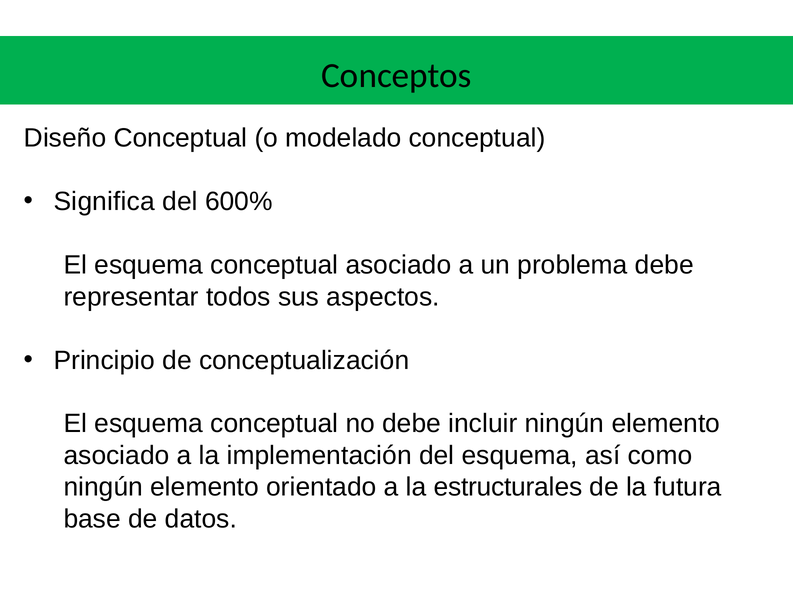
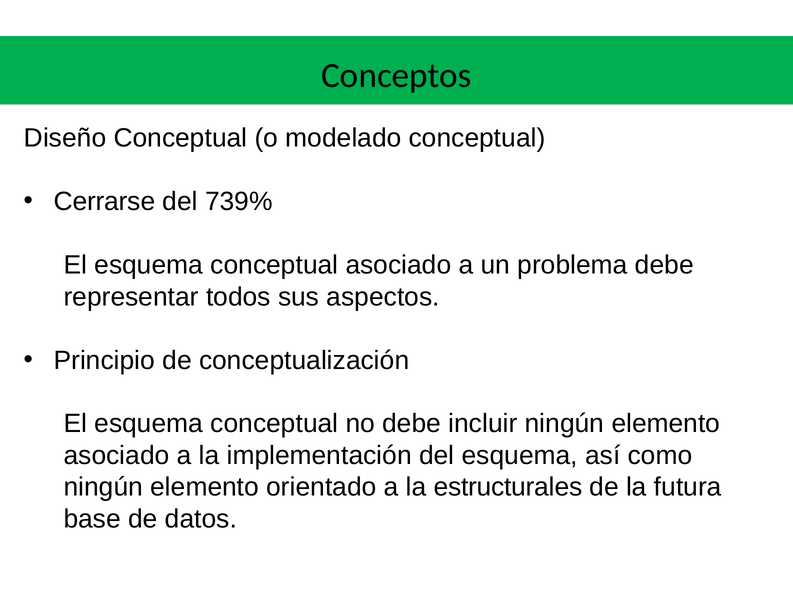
Significa: Significa -> Cerrarse
600%: 600% -> 739%
